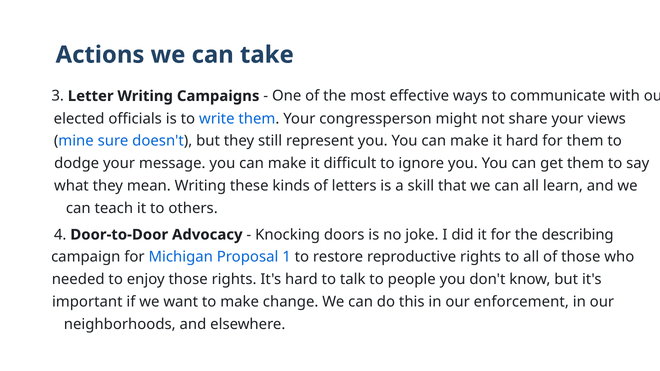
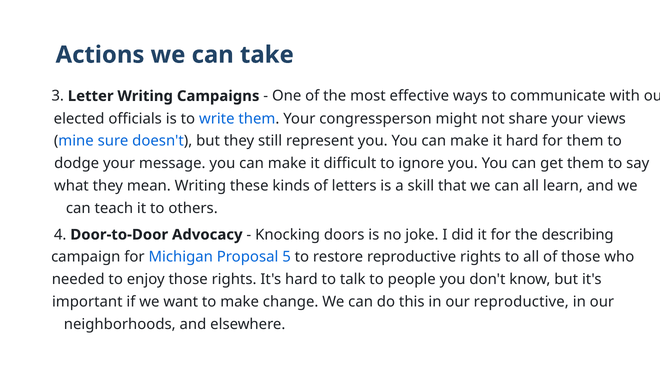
1: 1 -> 5
our enforcement: enforcement -> reproductive
